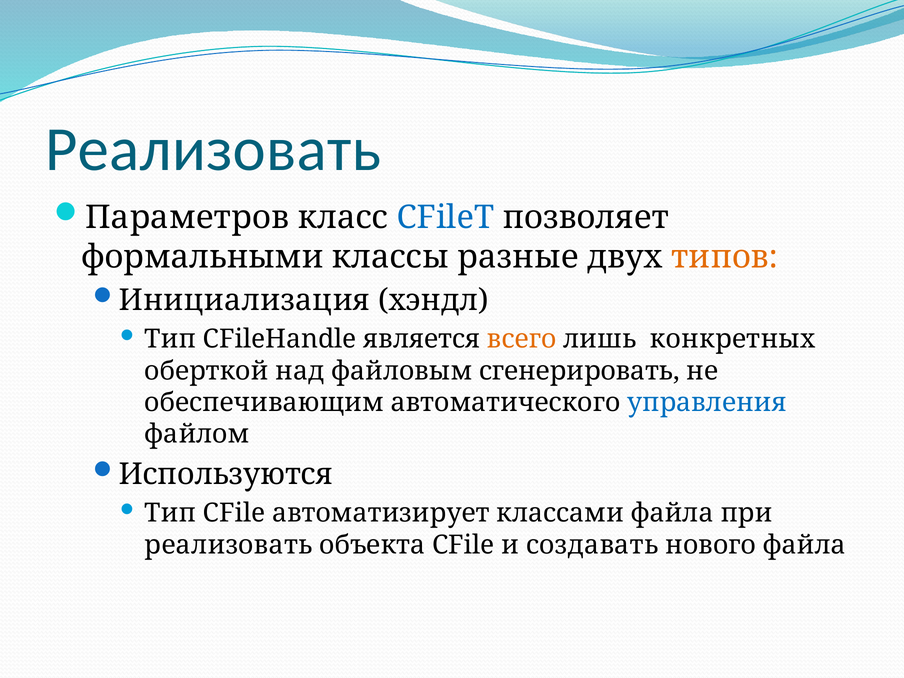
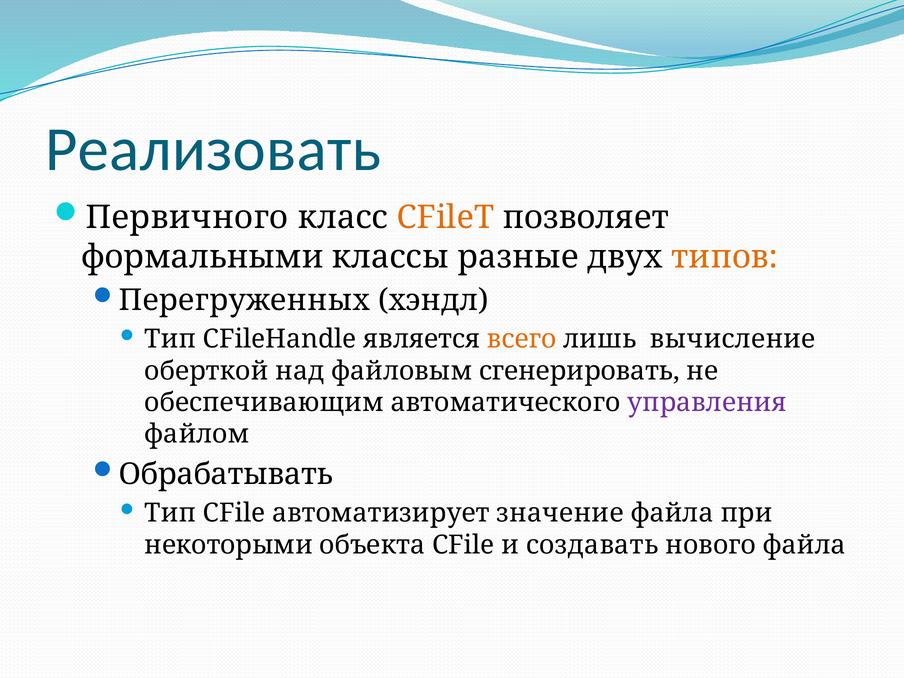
Параметров: Параметров -> Первичного
CFileT colour: blue -> orange
Инициализация: Инициализация -> Перегруженных
конкретных: конкретных -> вычисление
управления colour: blue -> purple
Используются: Используются -> Обрабатывать
классами: классами -> значение
реализовать at (228, 545): реализовать -> некоторыми
